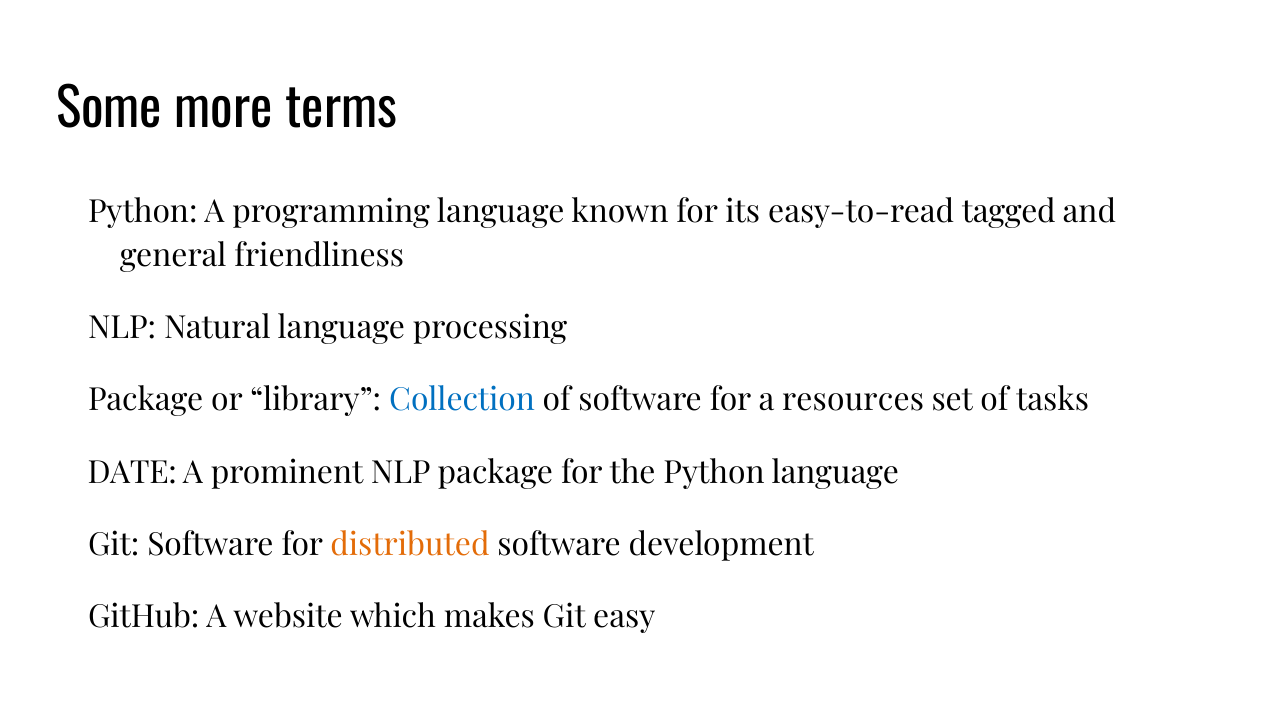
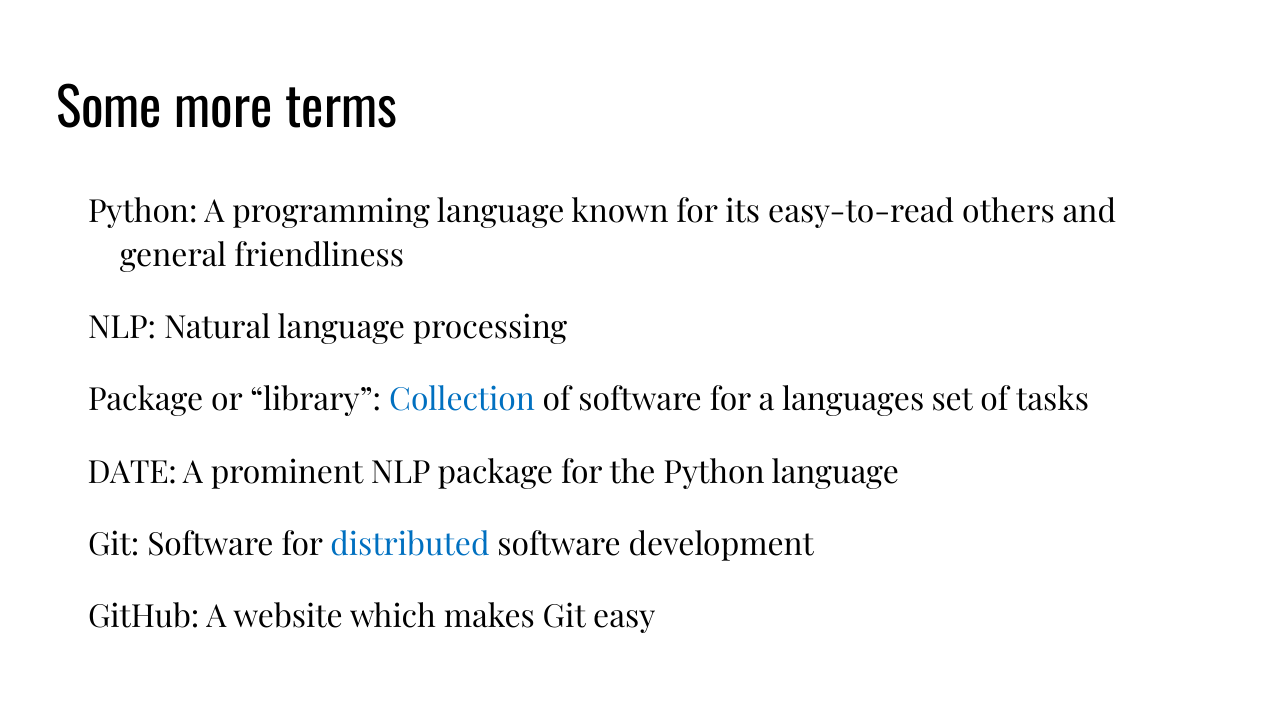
tagged: tagged -> others
resources: resources -> languages
distributed colour: orange -> blue
